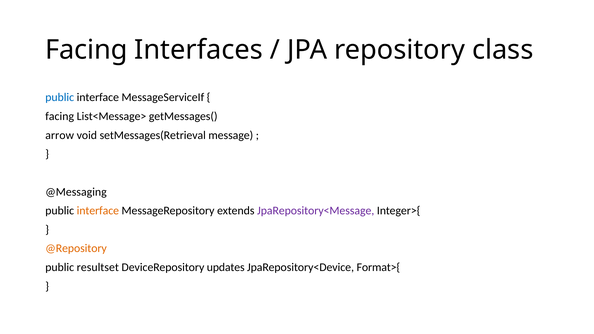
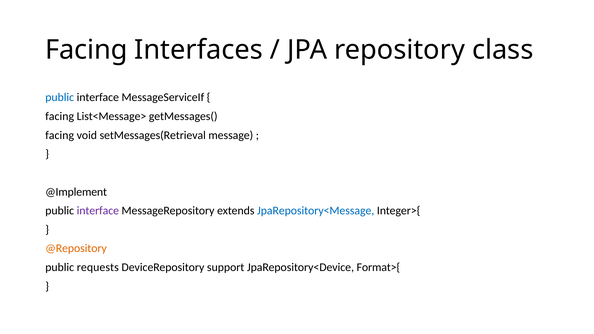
arrow at (60, 135): arrow -> facing
@Messaging: @Messaging -> @Implement
interface at (98, 211) colour: orange -> purple
JpaRepository<Message colour: purple -> blue
resultset: resultset -> requests
updates: updates -> support
